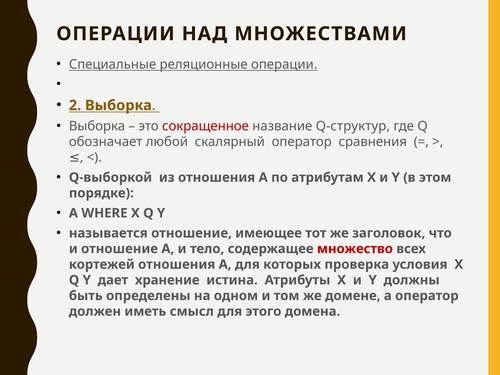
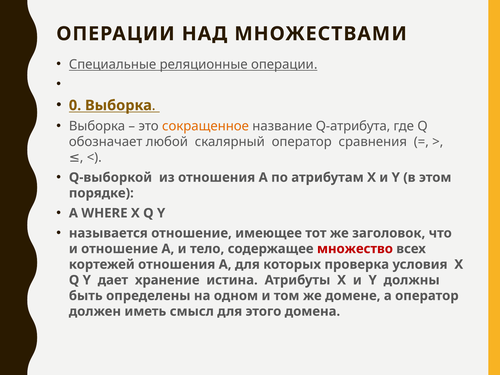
2: 2 -> 0
сокращенное colour: red -> orange
Q-структур: Q-структур -> Q-атрибута
